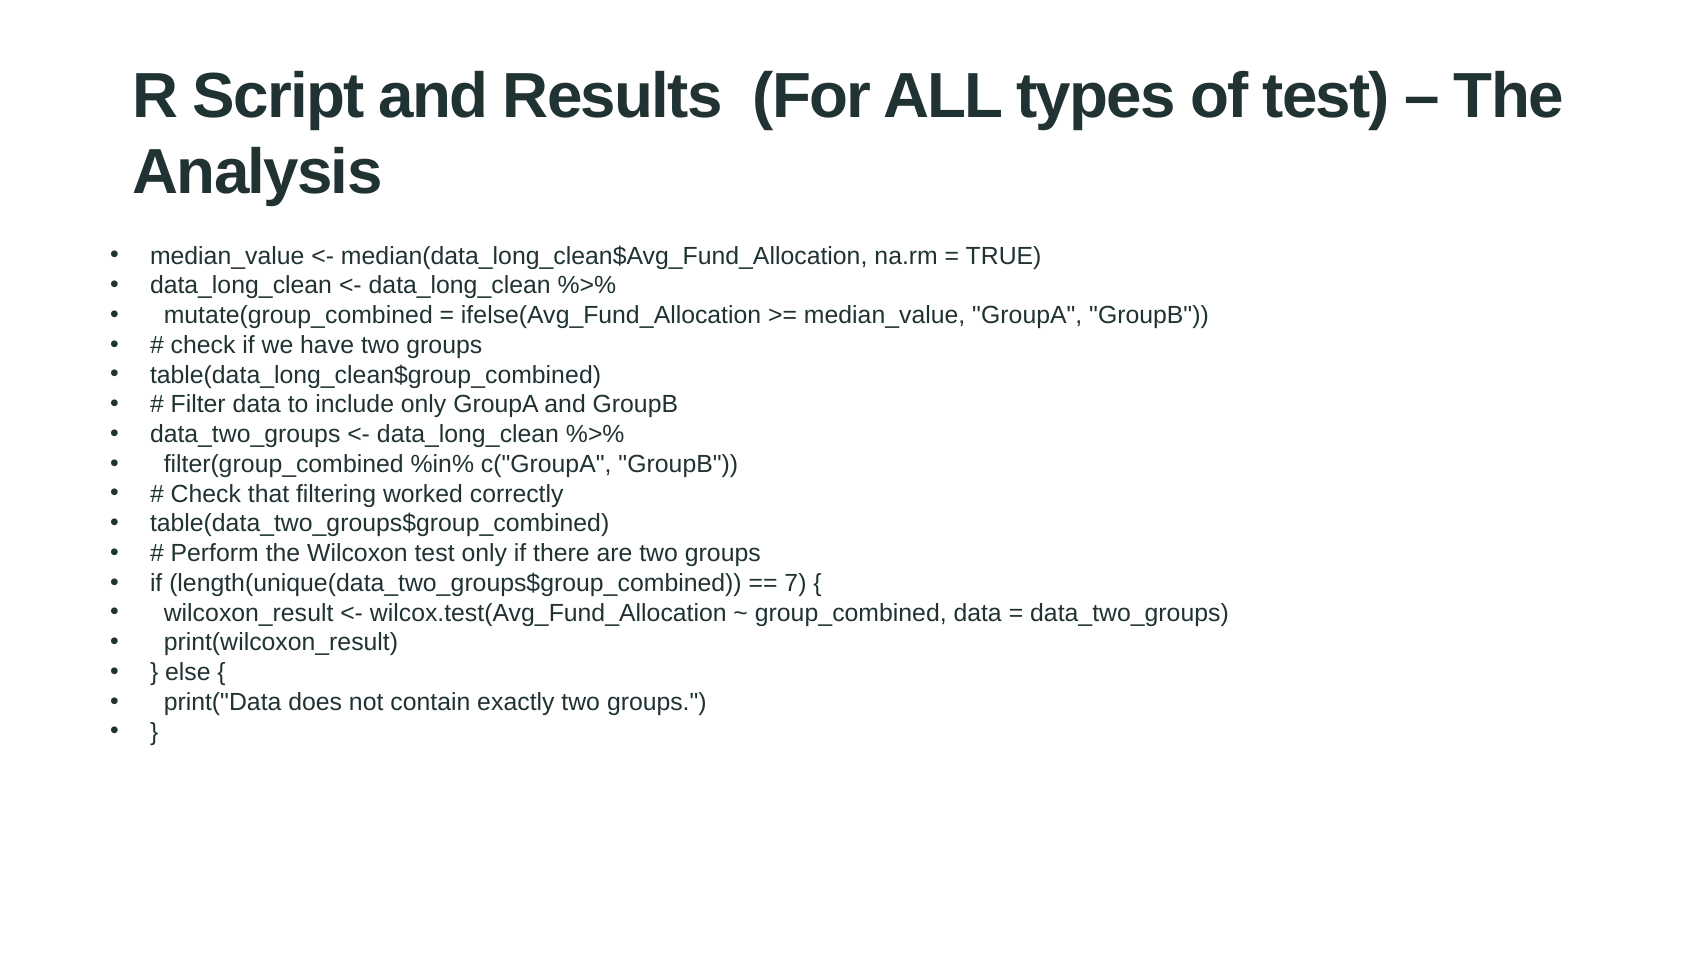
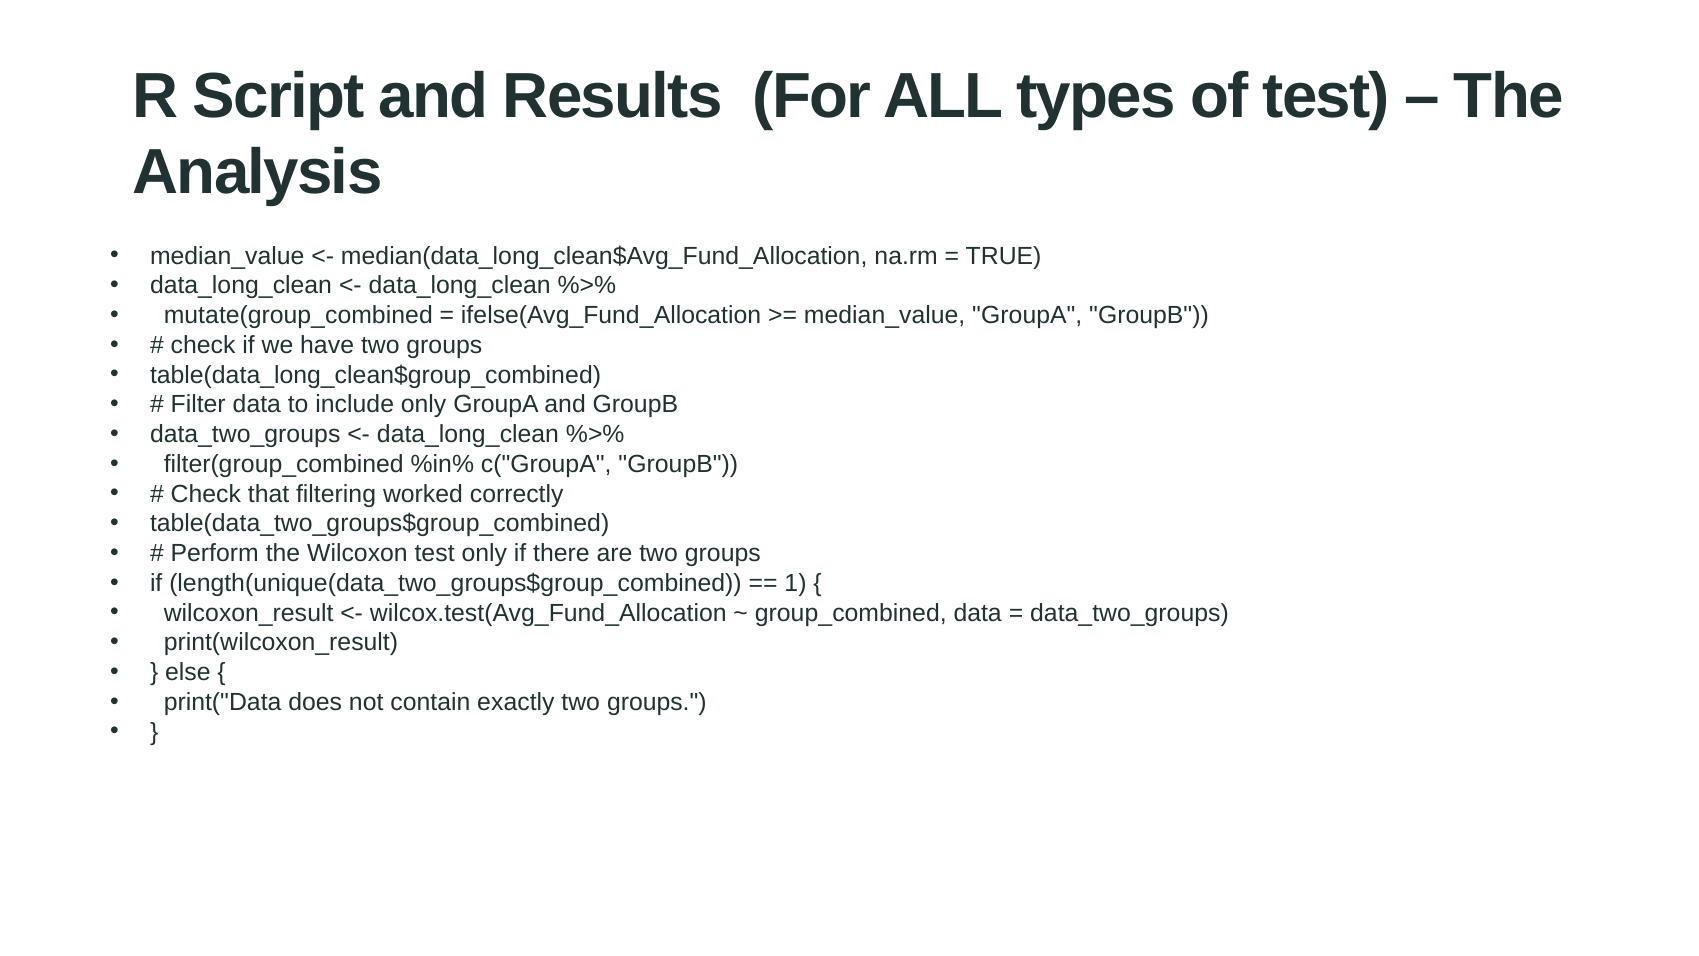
7: 7 -> 1
